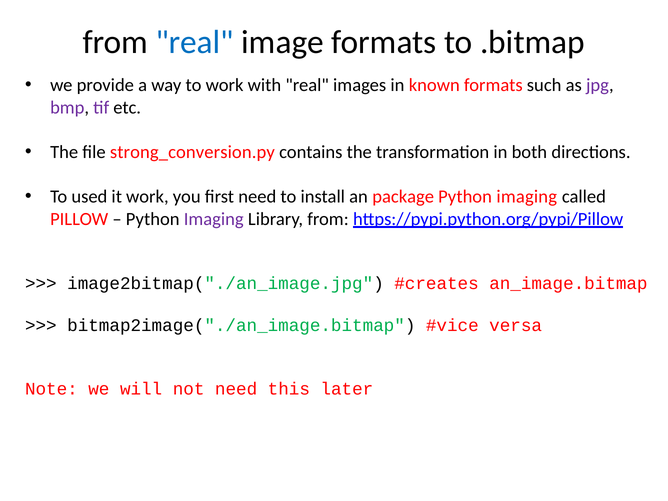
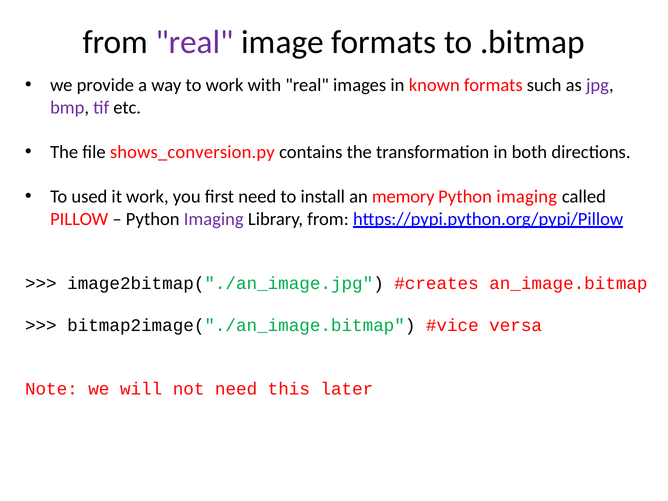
real at (195, 42) colour: blue -> purple
strong_conversion.py: strong_conversion.py -> shows_conversion.py
package: package -> memory
